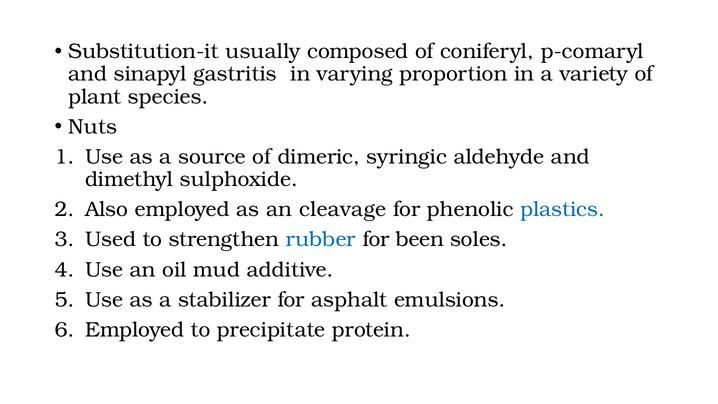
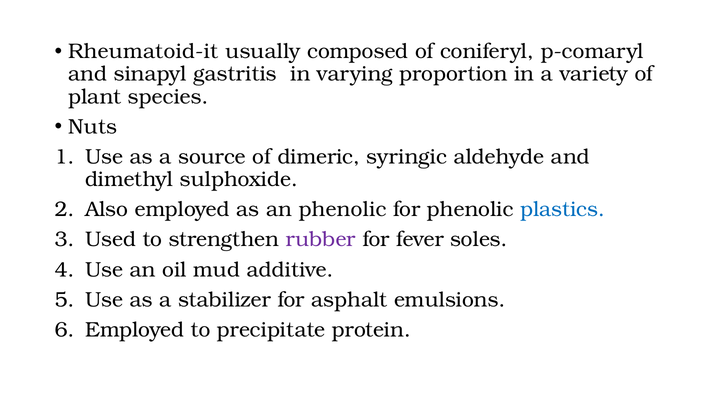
Substitution-it: Substitution-it -> Rheumatoid-it
an cleavage: cleavage -> phenolic
rubber colour: blue -> purple
been: been -> fever
